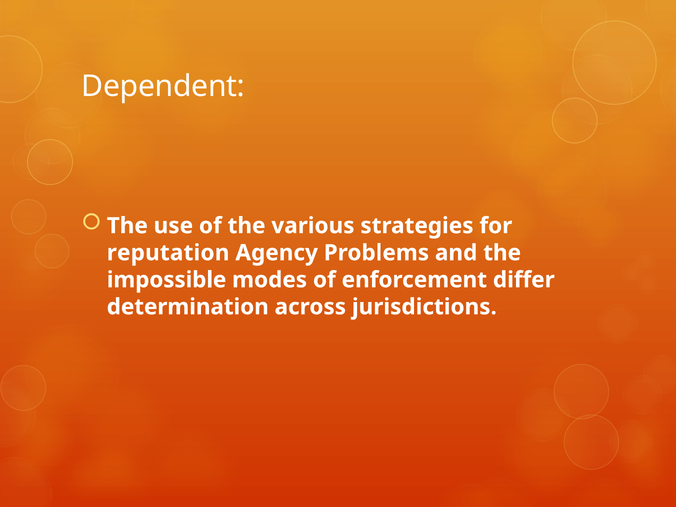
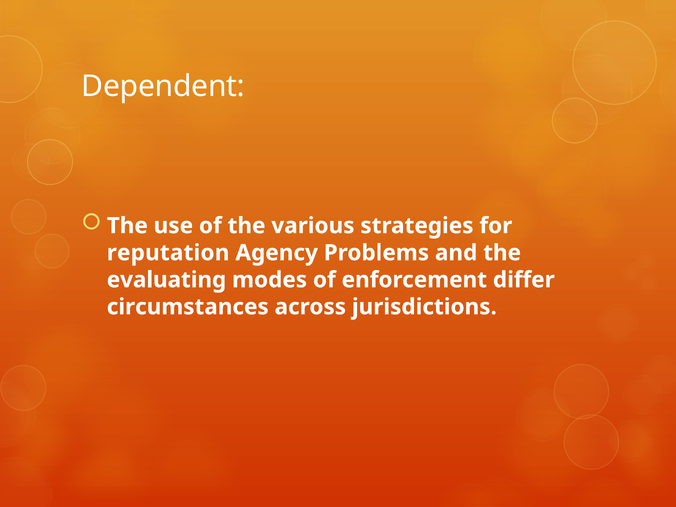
impossible: impossible -> evaluating
determination: determination -> circumstances
